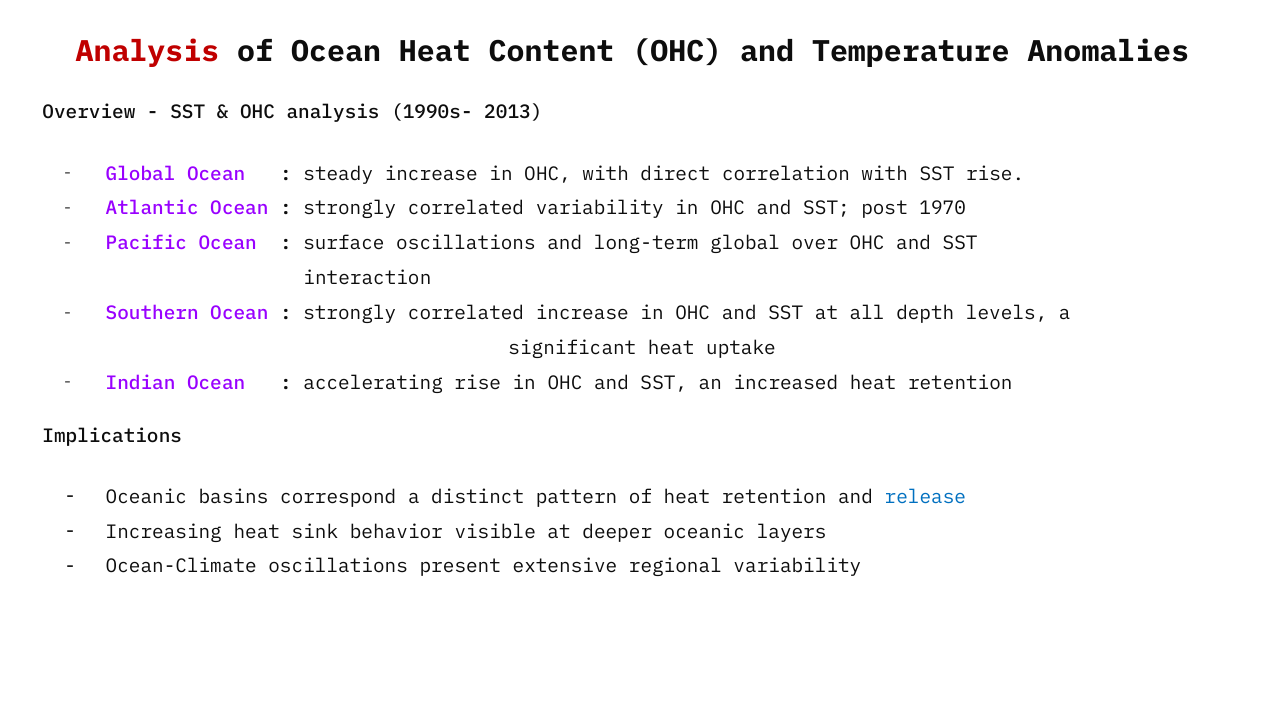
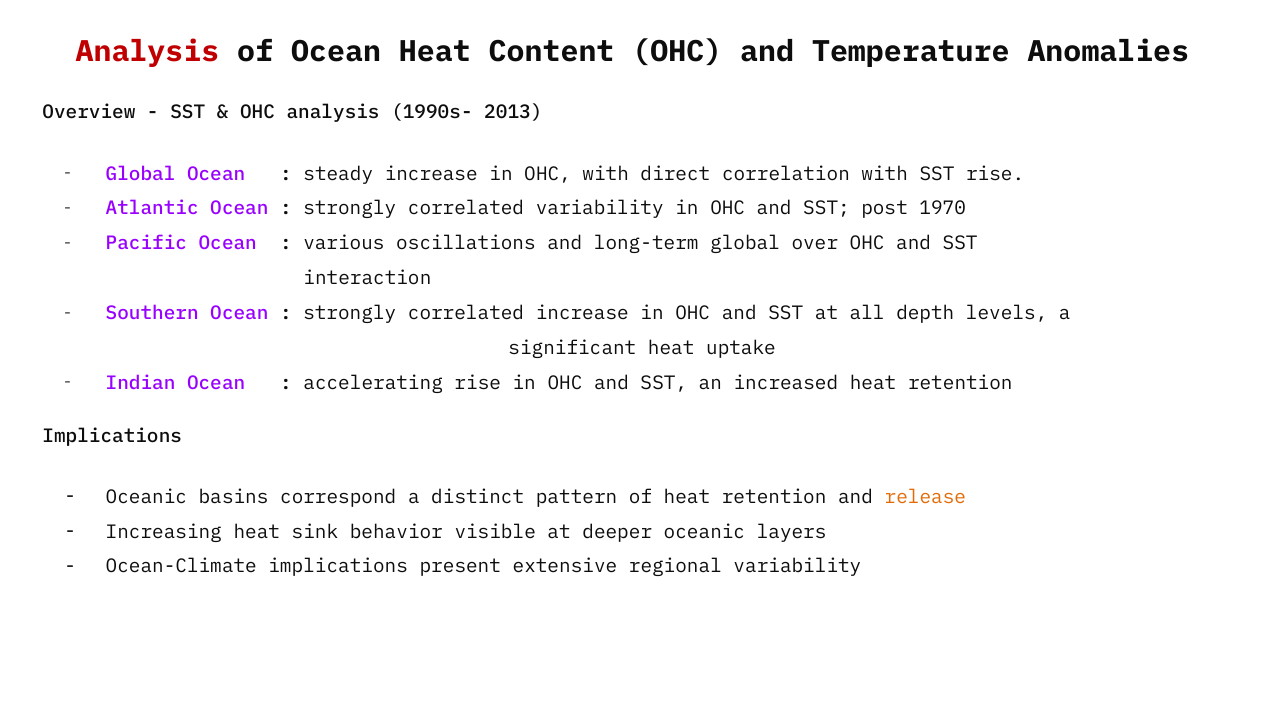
surface: surface -> various
release colour: blue -> orange
Ocean-Climate oscillations: oscillations -> implications
